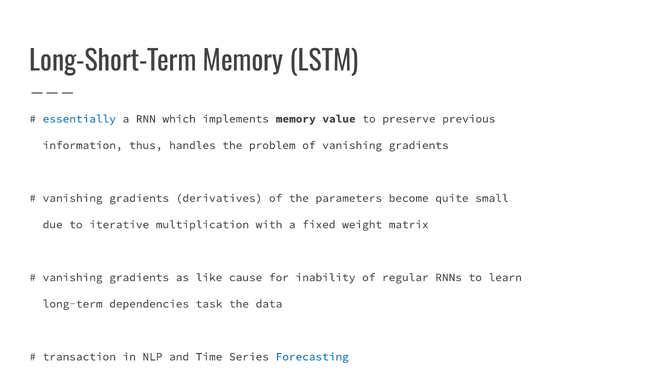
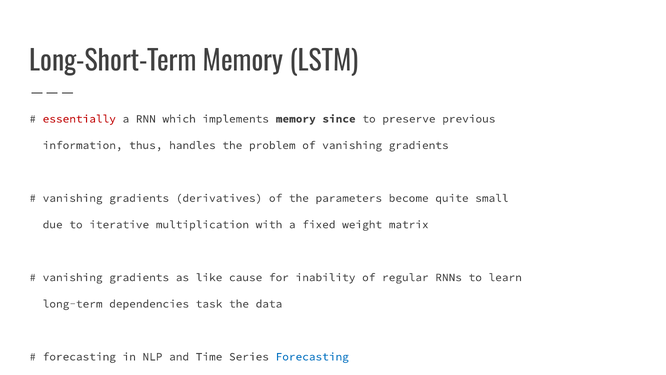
essentially colour: blue -> red
value: value -> since
transaction at (79, 356): transaction -> forecasting
